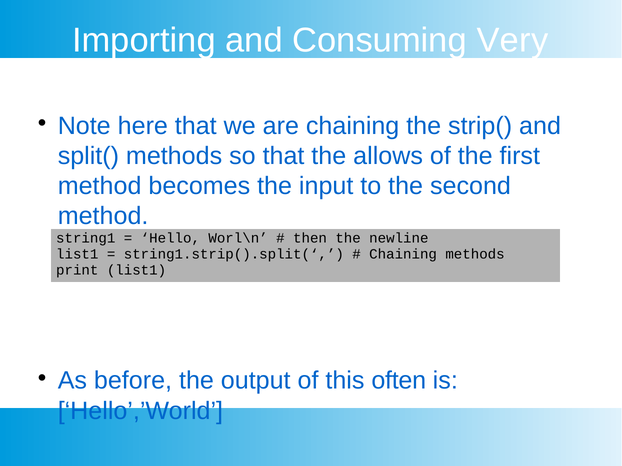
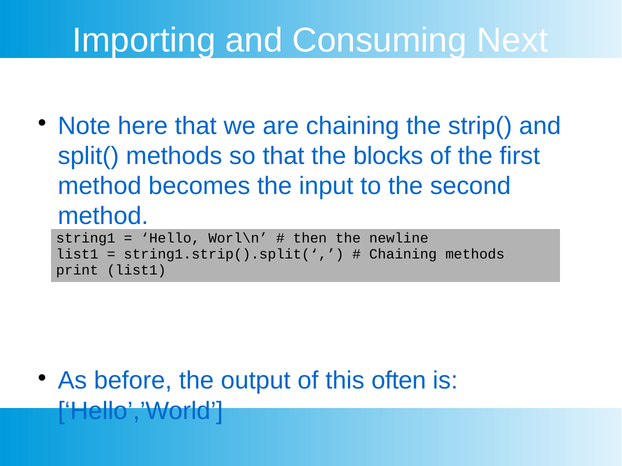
Very: Very -> Next
allows: allows -> blocks
